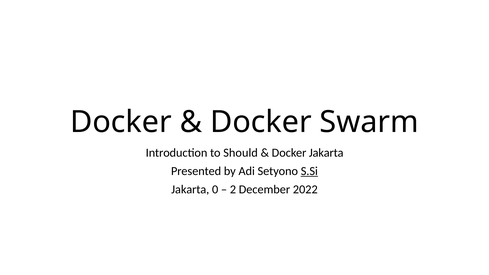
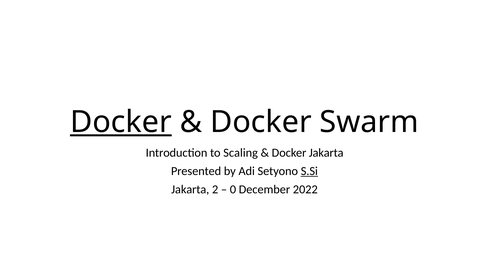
Docker at (121, 122) underline: none -> present
Should: Should -> Scaling
0: 0 -> 2
2: 2 -> 0
